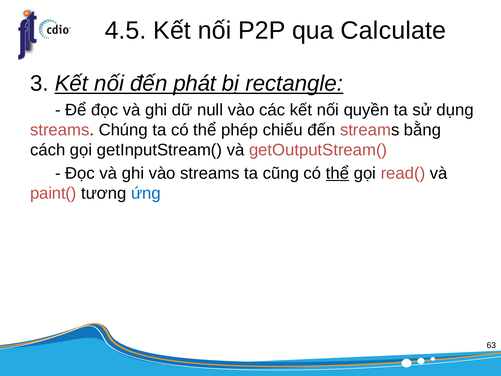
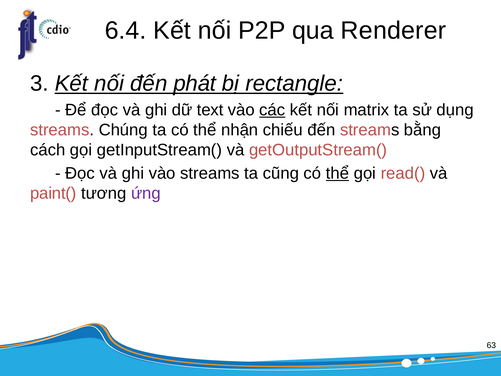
4.5: 4.5 -> 6.4
Calculate: Calculate -> Renderer
null: null -> text
các underline: none -> present
quyền: quyền -> matrix
phép: phép -> nhận
ứng colour: blue -> purple
